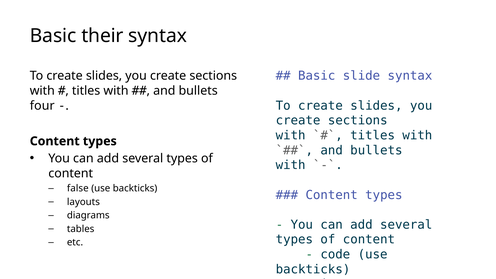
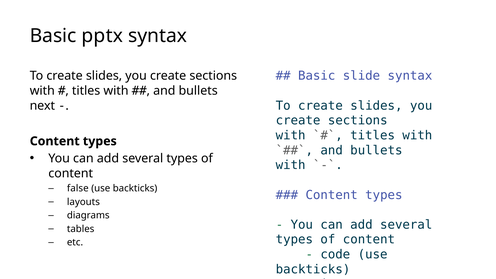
their: their -> pptx
four: four -> next
